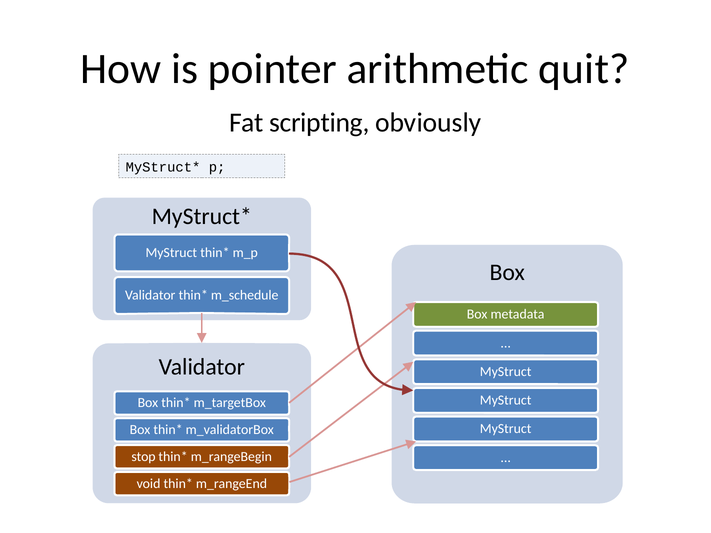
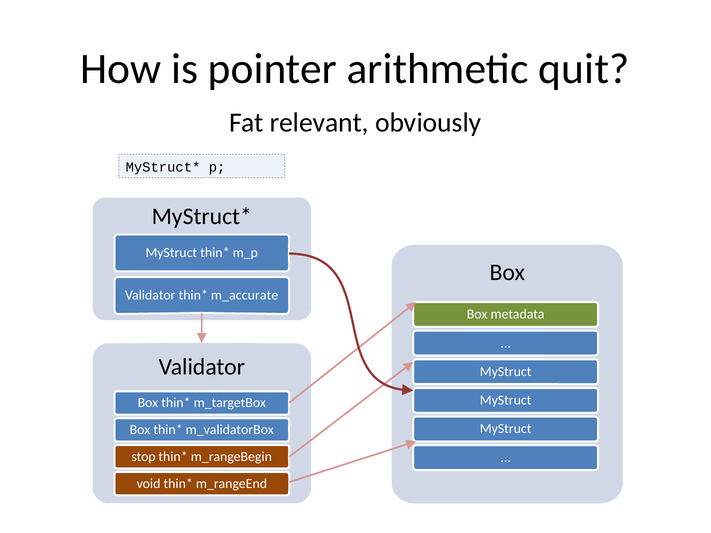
scripting: scripting -> relevant
m_schedule: m_schedule -> m_accurate
